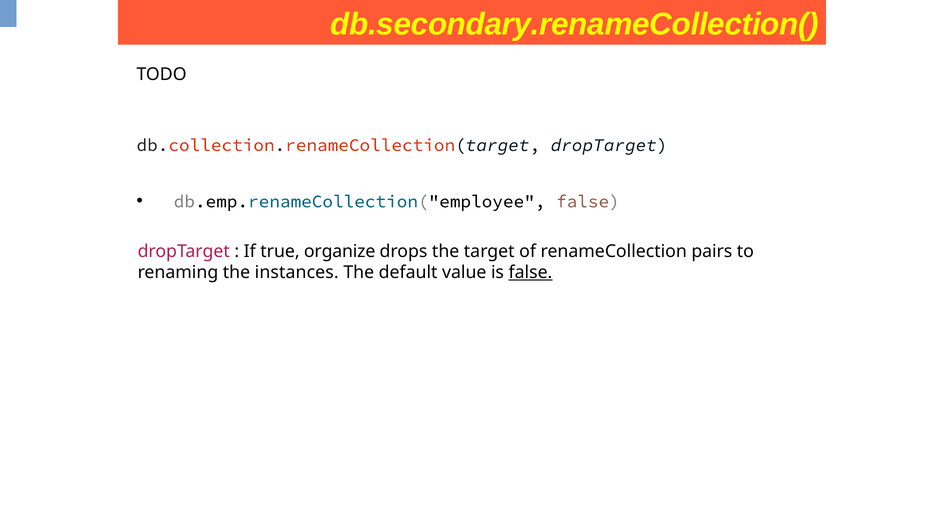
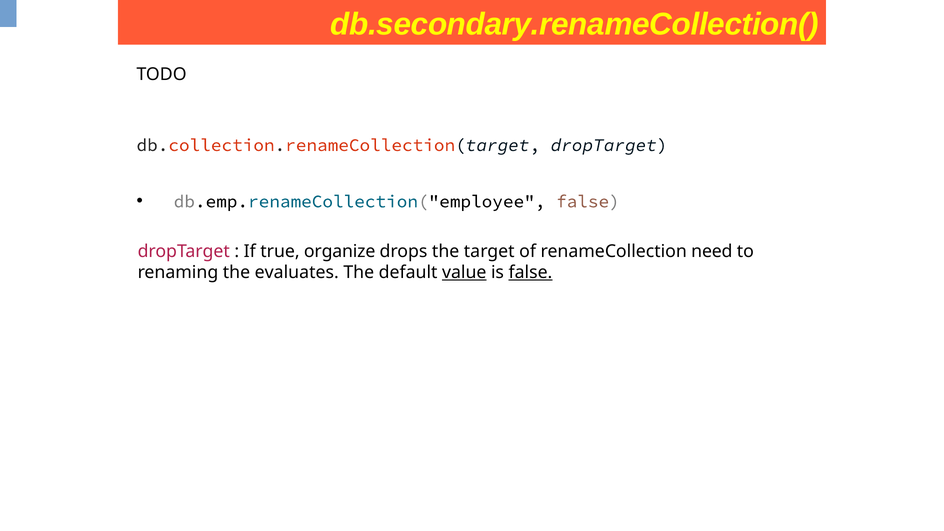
pairs: pairs -> need
instances: instances -> evaluates
value underline: none -> present
